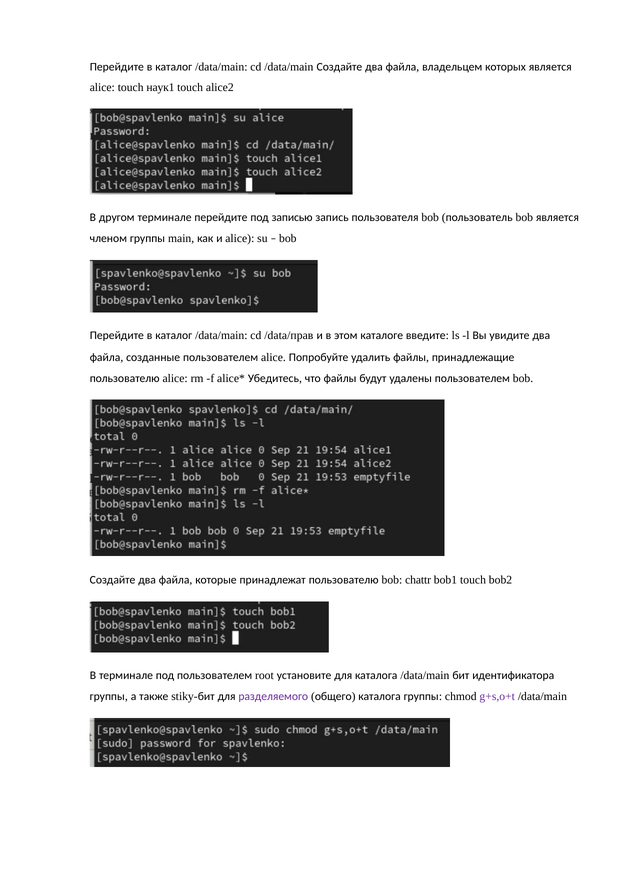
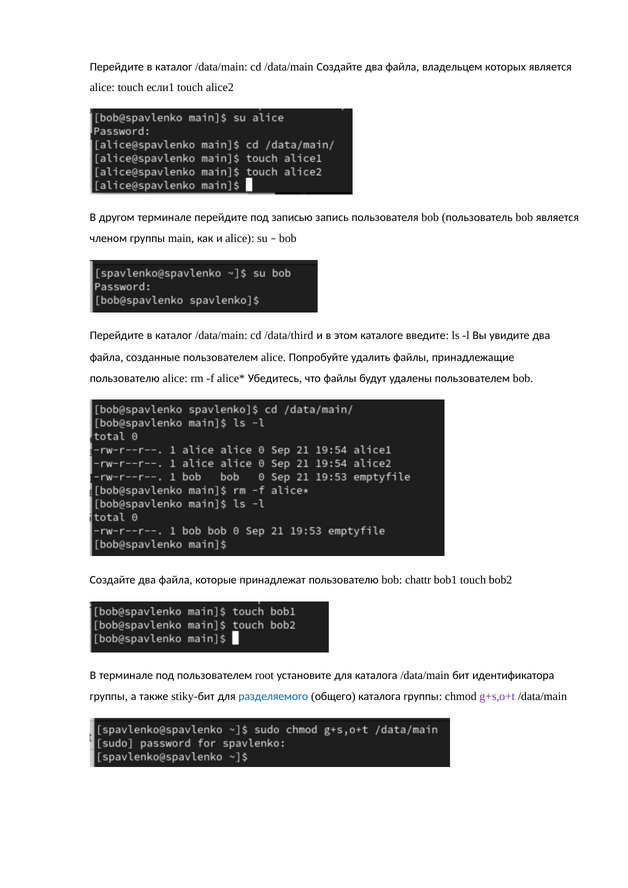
наук1: наук1 -> если1
/data/прав: /data/прав -> /data/third
разделяемого colour: purple -> blue
